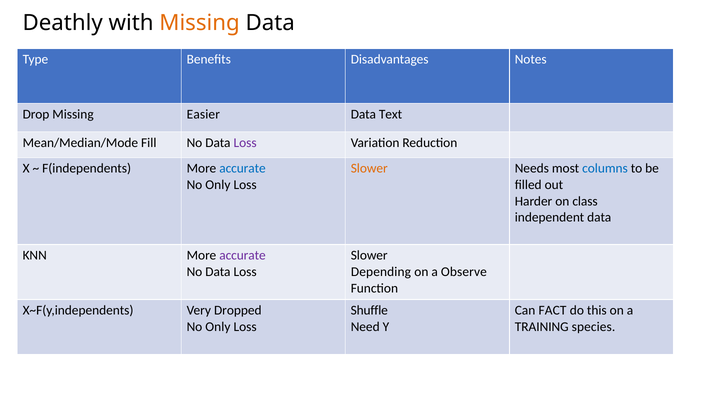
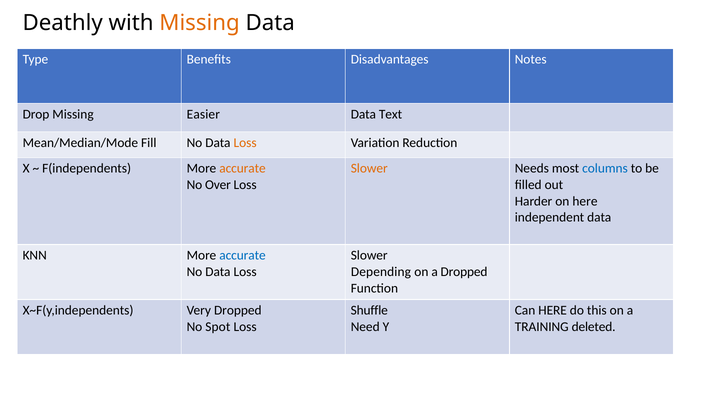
Loss at (245, 143) colour: purple -> orange
accurate at (242, 169) colour: blue -> orange
Only at (218, 185): Only -> Over
on class: class -> here
accurate at (242, 256) colour: purple -> blue
a Observe: Observe -> Dropped
Can FACT: FACT -> HERE
Only at (218, 327): Only -> Spot
species: species -> deleted
